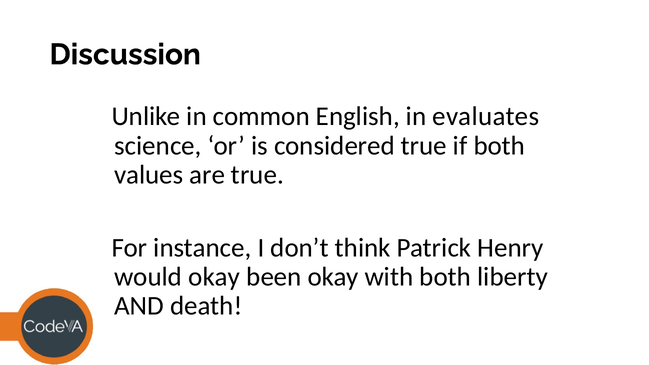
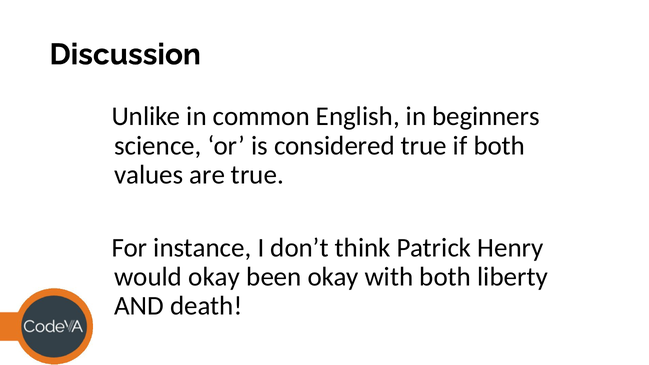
evaluates: evaluates -> beginners
